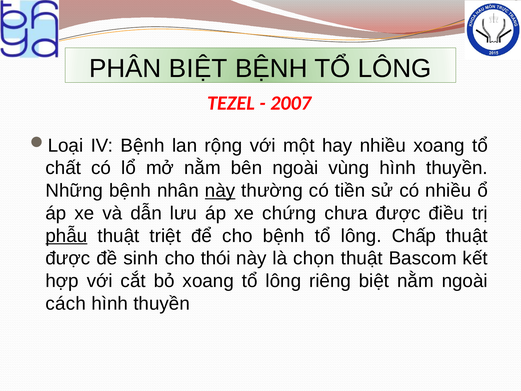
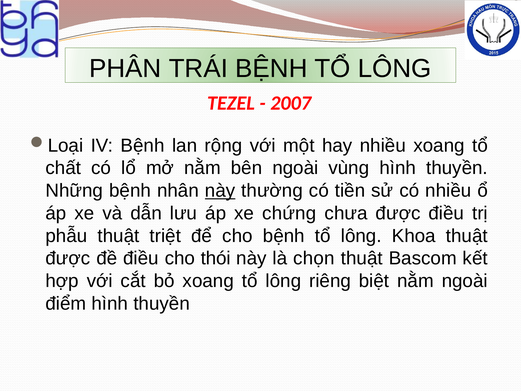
PHÂN BIỆT: BIỆT -> TRÁI
phẫu underline: present -> none
Chấp: Chấp -> Khoa
đề sinh: sinh -> điều
cách: cách -> điểm
